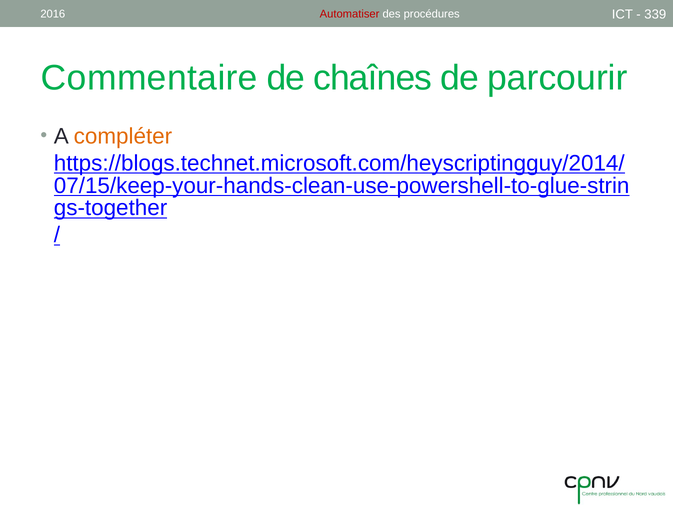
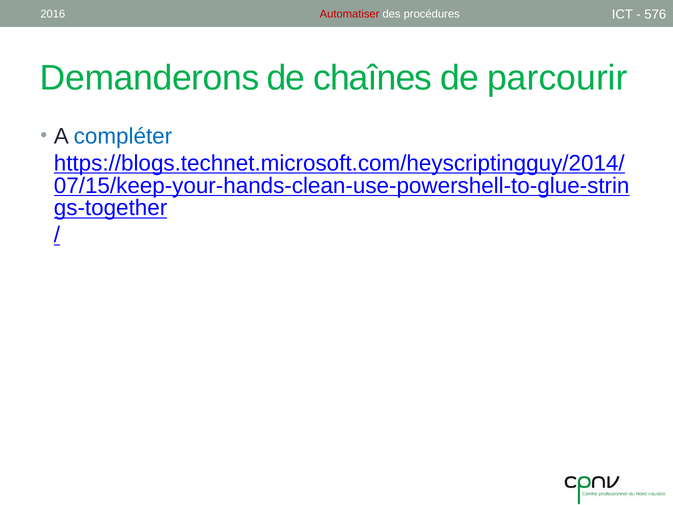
339: 339 -> 576
Commentaire: Commentaire -> Demanderons
compléter colour: orange -> blue
